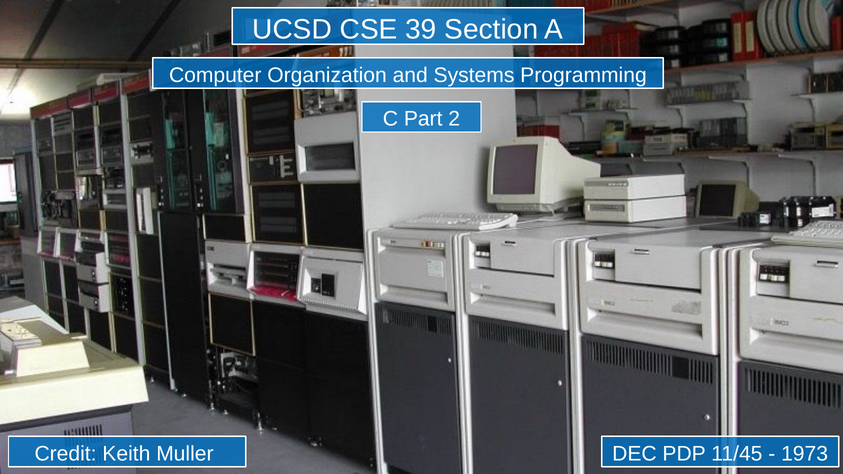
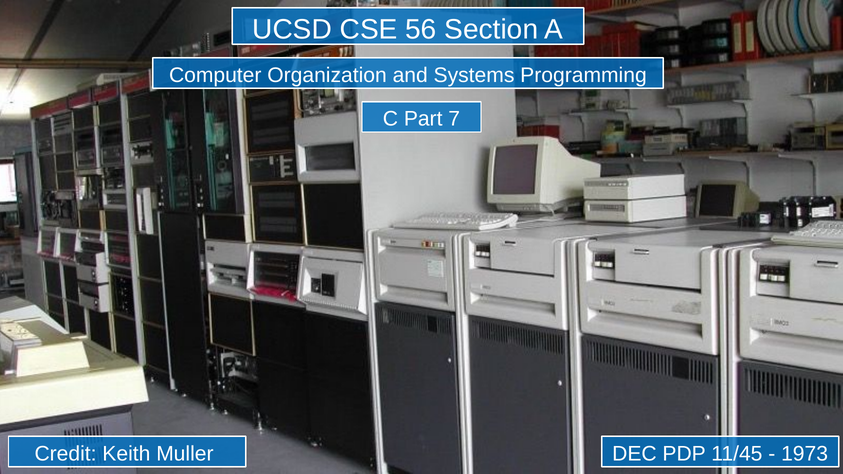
39: 39 -> 56
2: 2 -> 7
